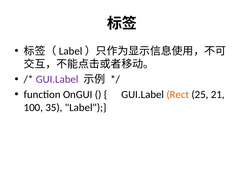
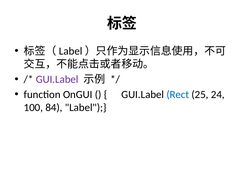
Rect colour: orange -> blue
21: 21 -> 24
35: 35 -> 84
